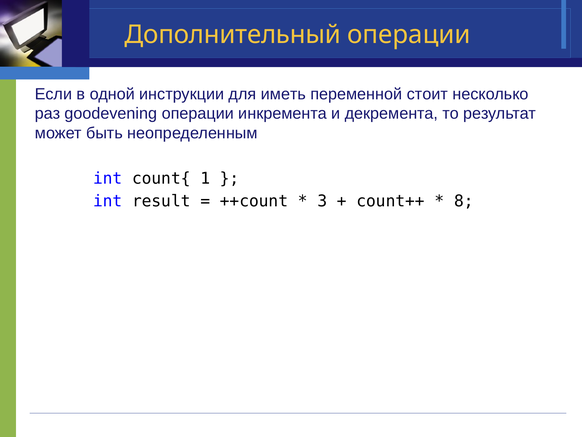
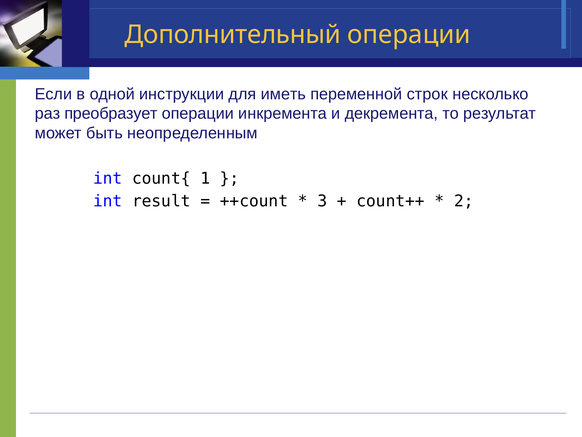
стоит: стоит -> строк
goodevening: goodevening -> преобразует
8: 8 -> 2
